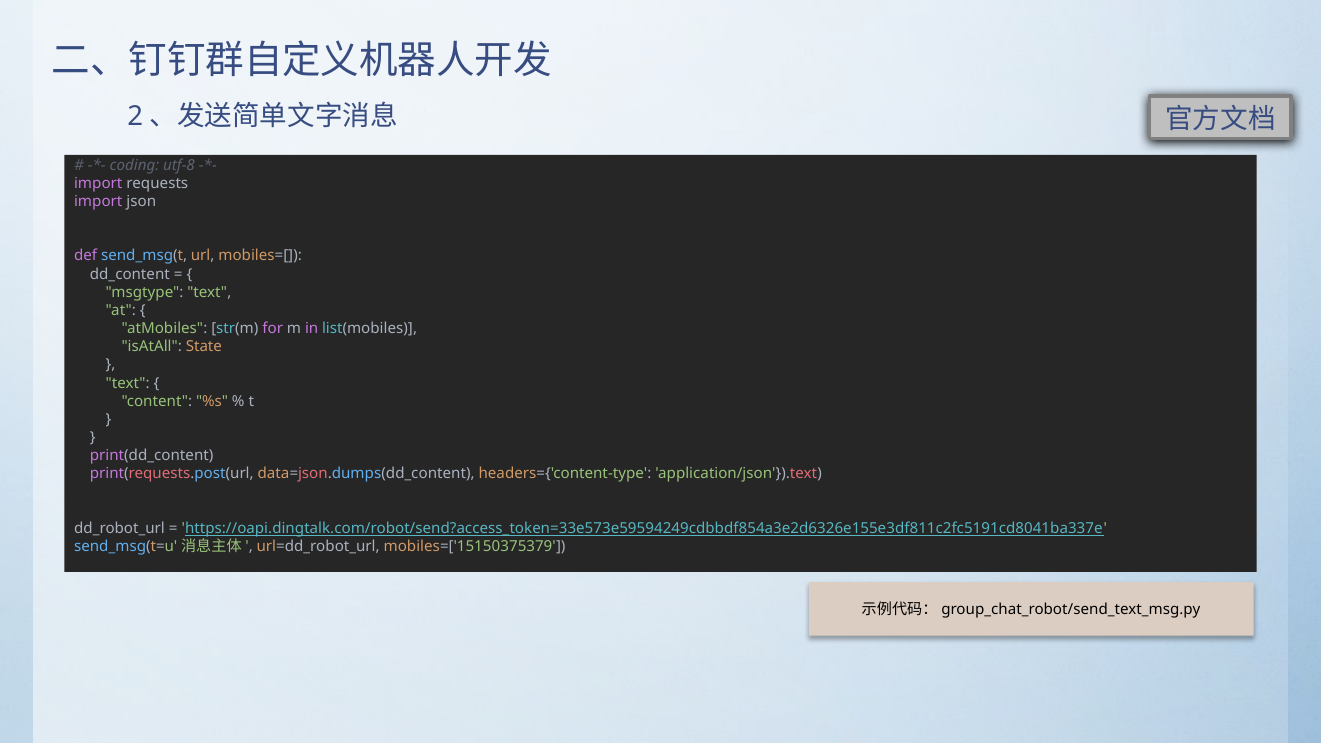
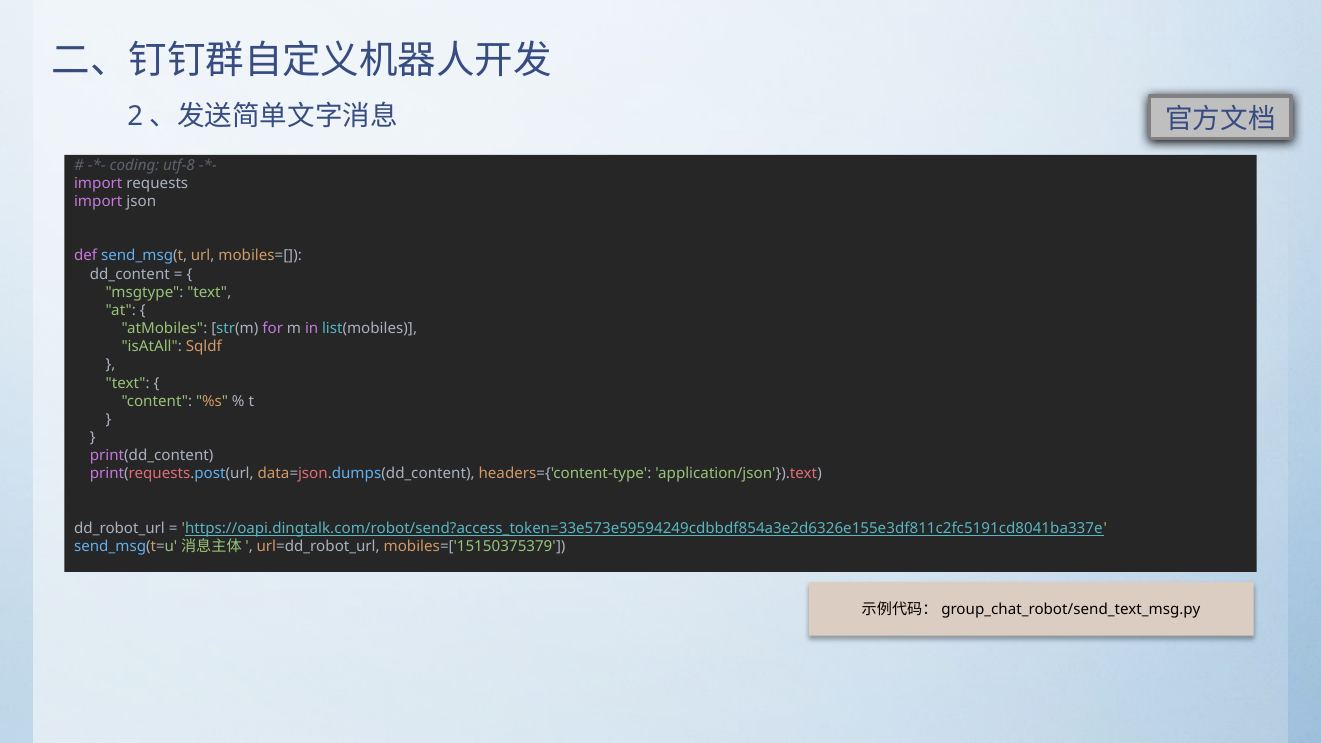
State: State -> Sqldf
